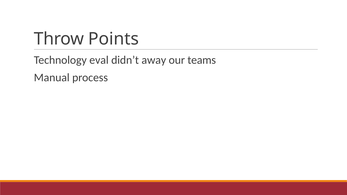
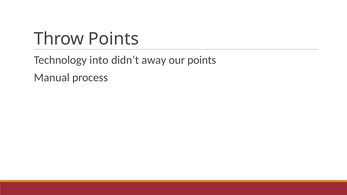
eval: eval -> into
our teams: teams -> points
